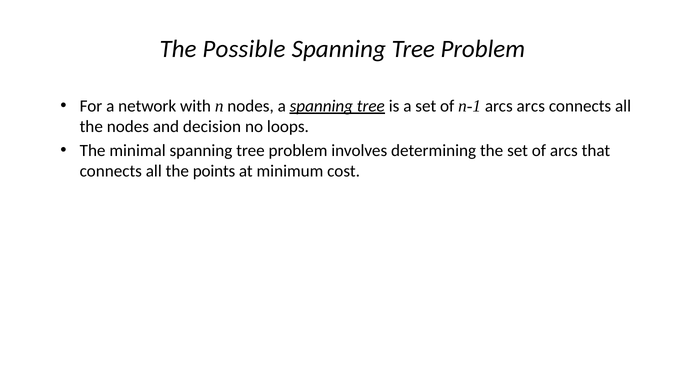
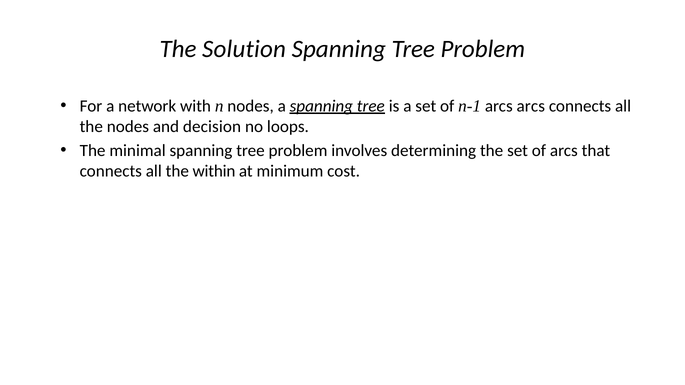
Possible: Possible -> Solution
points: points -> within
